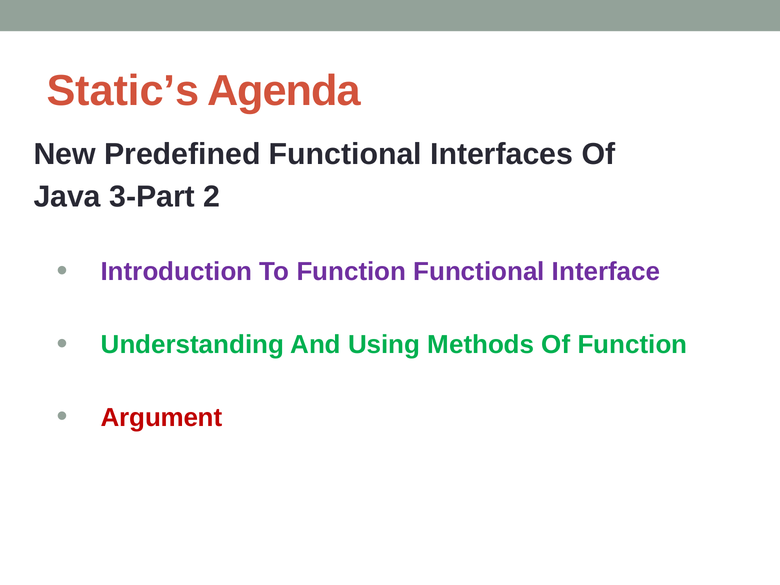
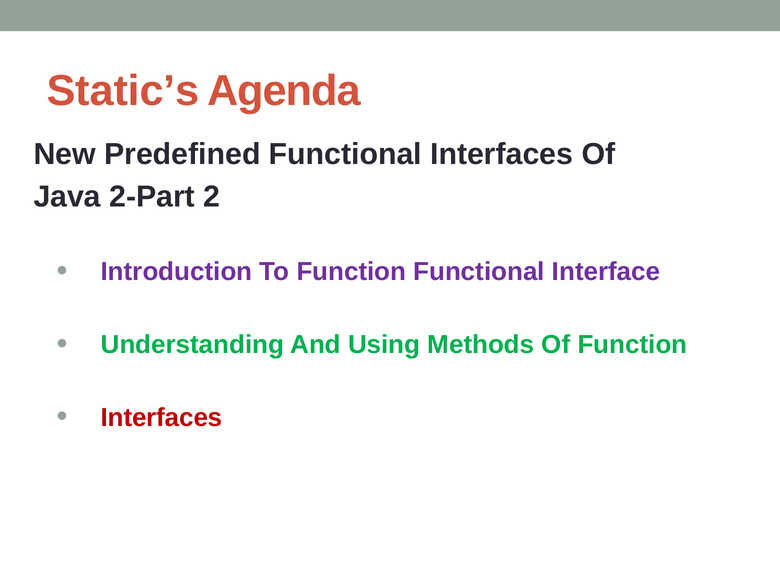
3-Part: 3-Part -> 2-Part
Argument at (162, 417): Argument -> Interfaces
